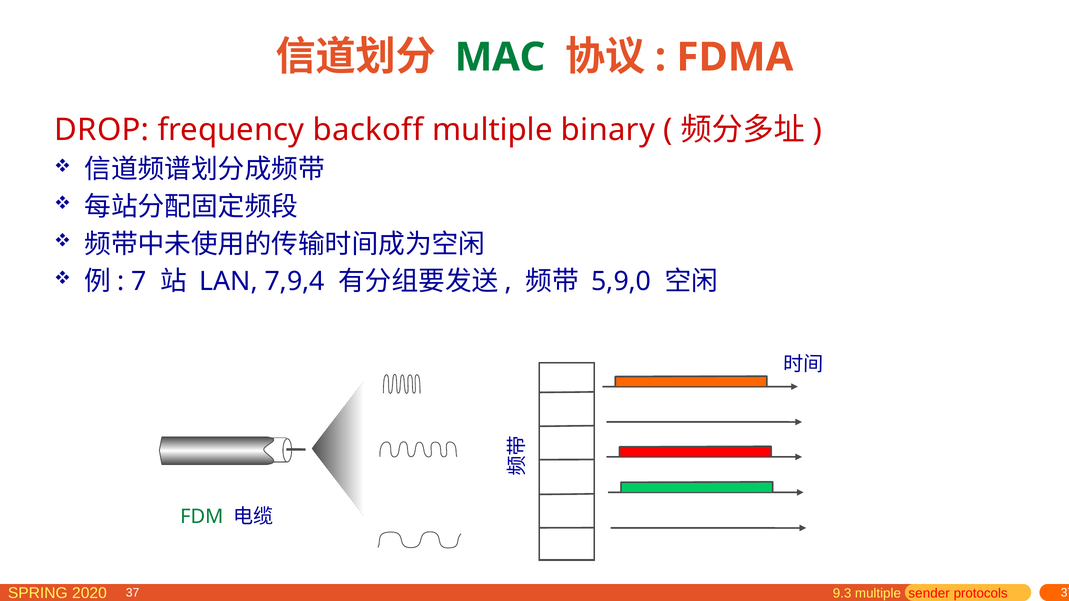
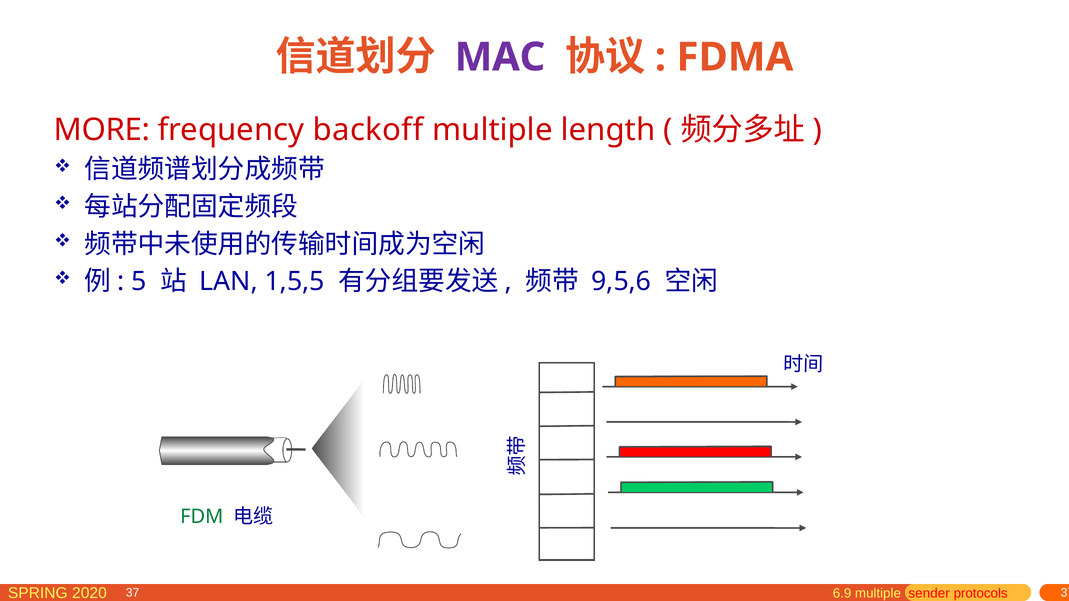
MAC colour: green -> purple
DROP: DROP -> MORE
binary: binary -> length
7: 7 -> 5
7,9,4: 7,9,4 -> 1,5,5
5,9,0: 5,9,0 -> 9,5,6
9.3: 9.3 -> 6.9
